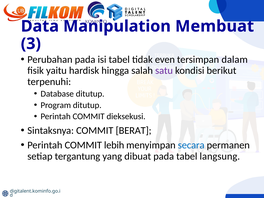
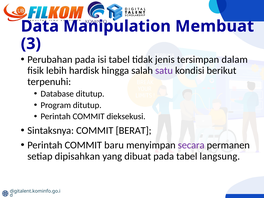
even: even -> jenis
yaitu: yaitu -> lebih
lebih: lebih -> baru
secara colour: blue -> purple
tergantung: tergantung -> dipisahkan
